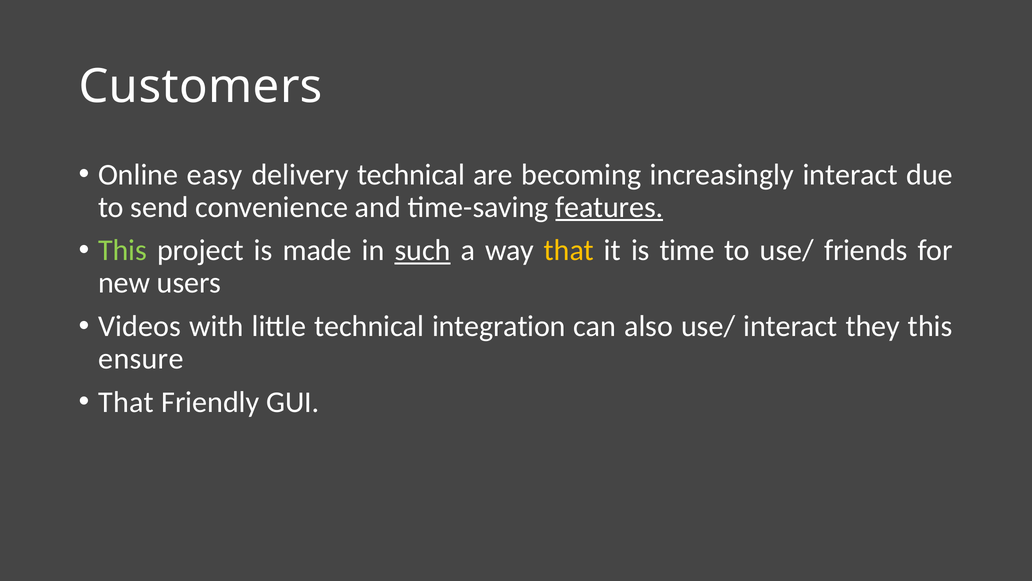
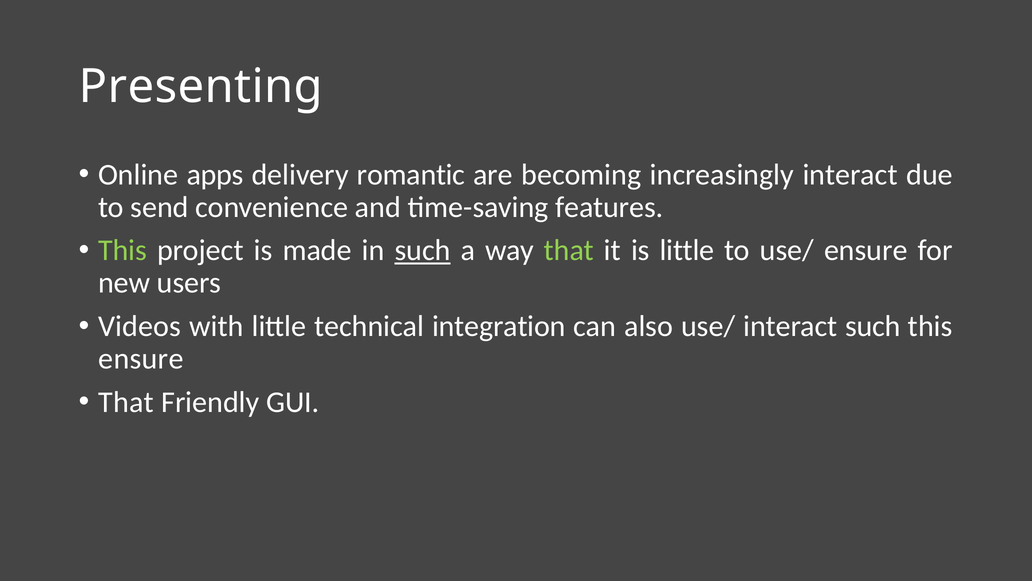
Customers: Customers -> Presenting
easy: easy -> apps
delivery technical: technical -> romantic
features underline: present -> none
that at (569, 250) colour: yellow -> light green
is time: time -> little
use/ friends: friends -> ensure
interact they: they -> such
